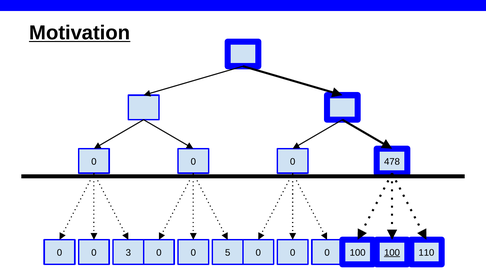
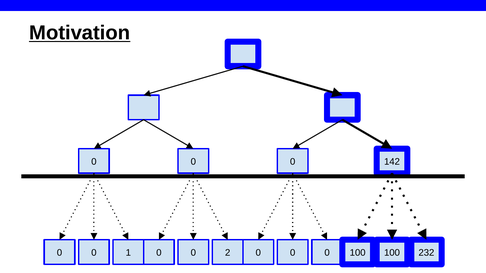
478: 478 -> 142
3: 3 -> 1
5: 5 -> 2
100 at (392, 253) underline: present -> none
110: 110 -> 232
